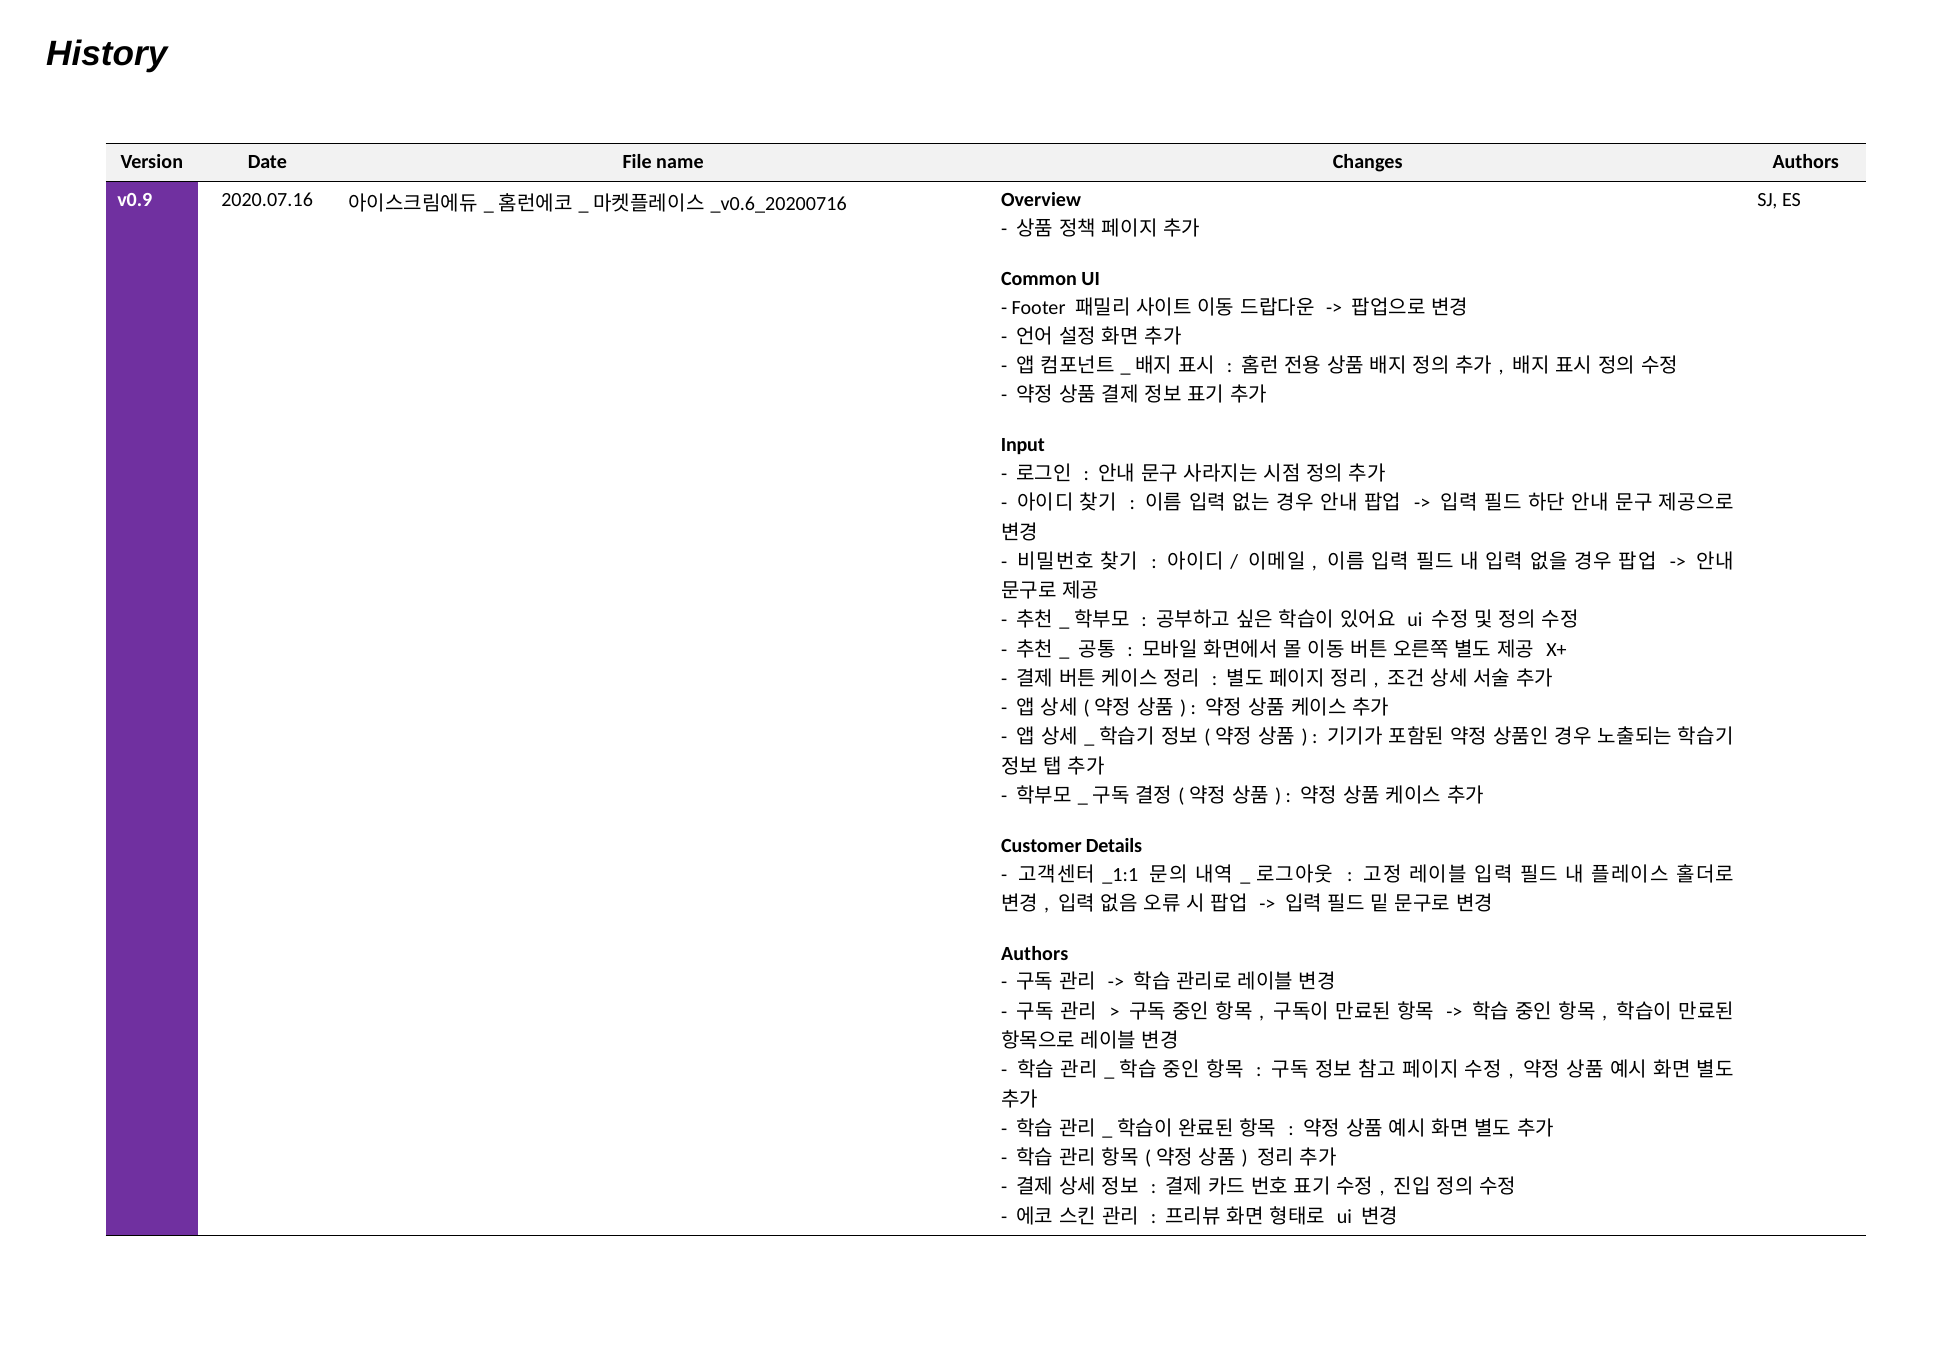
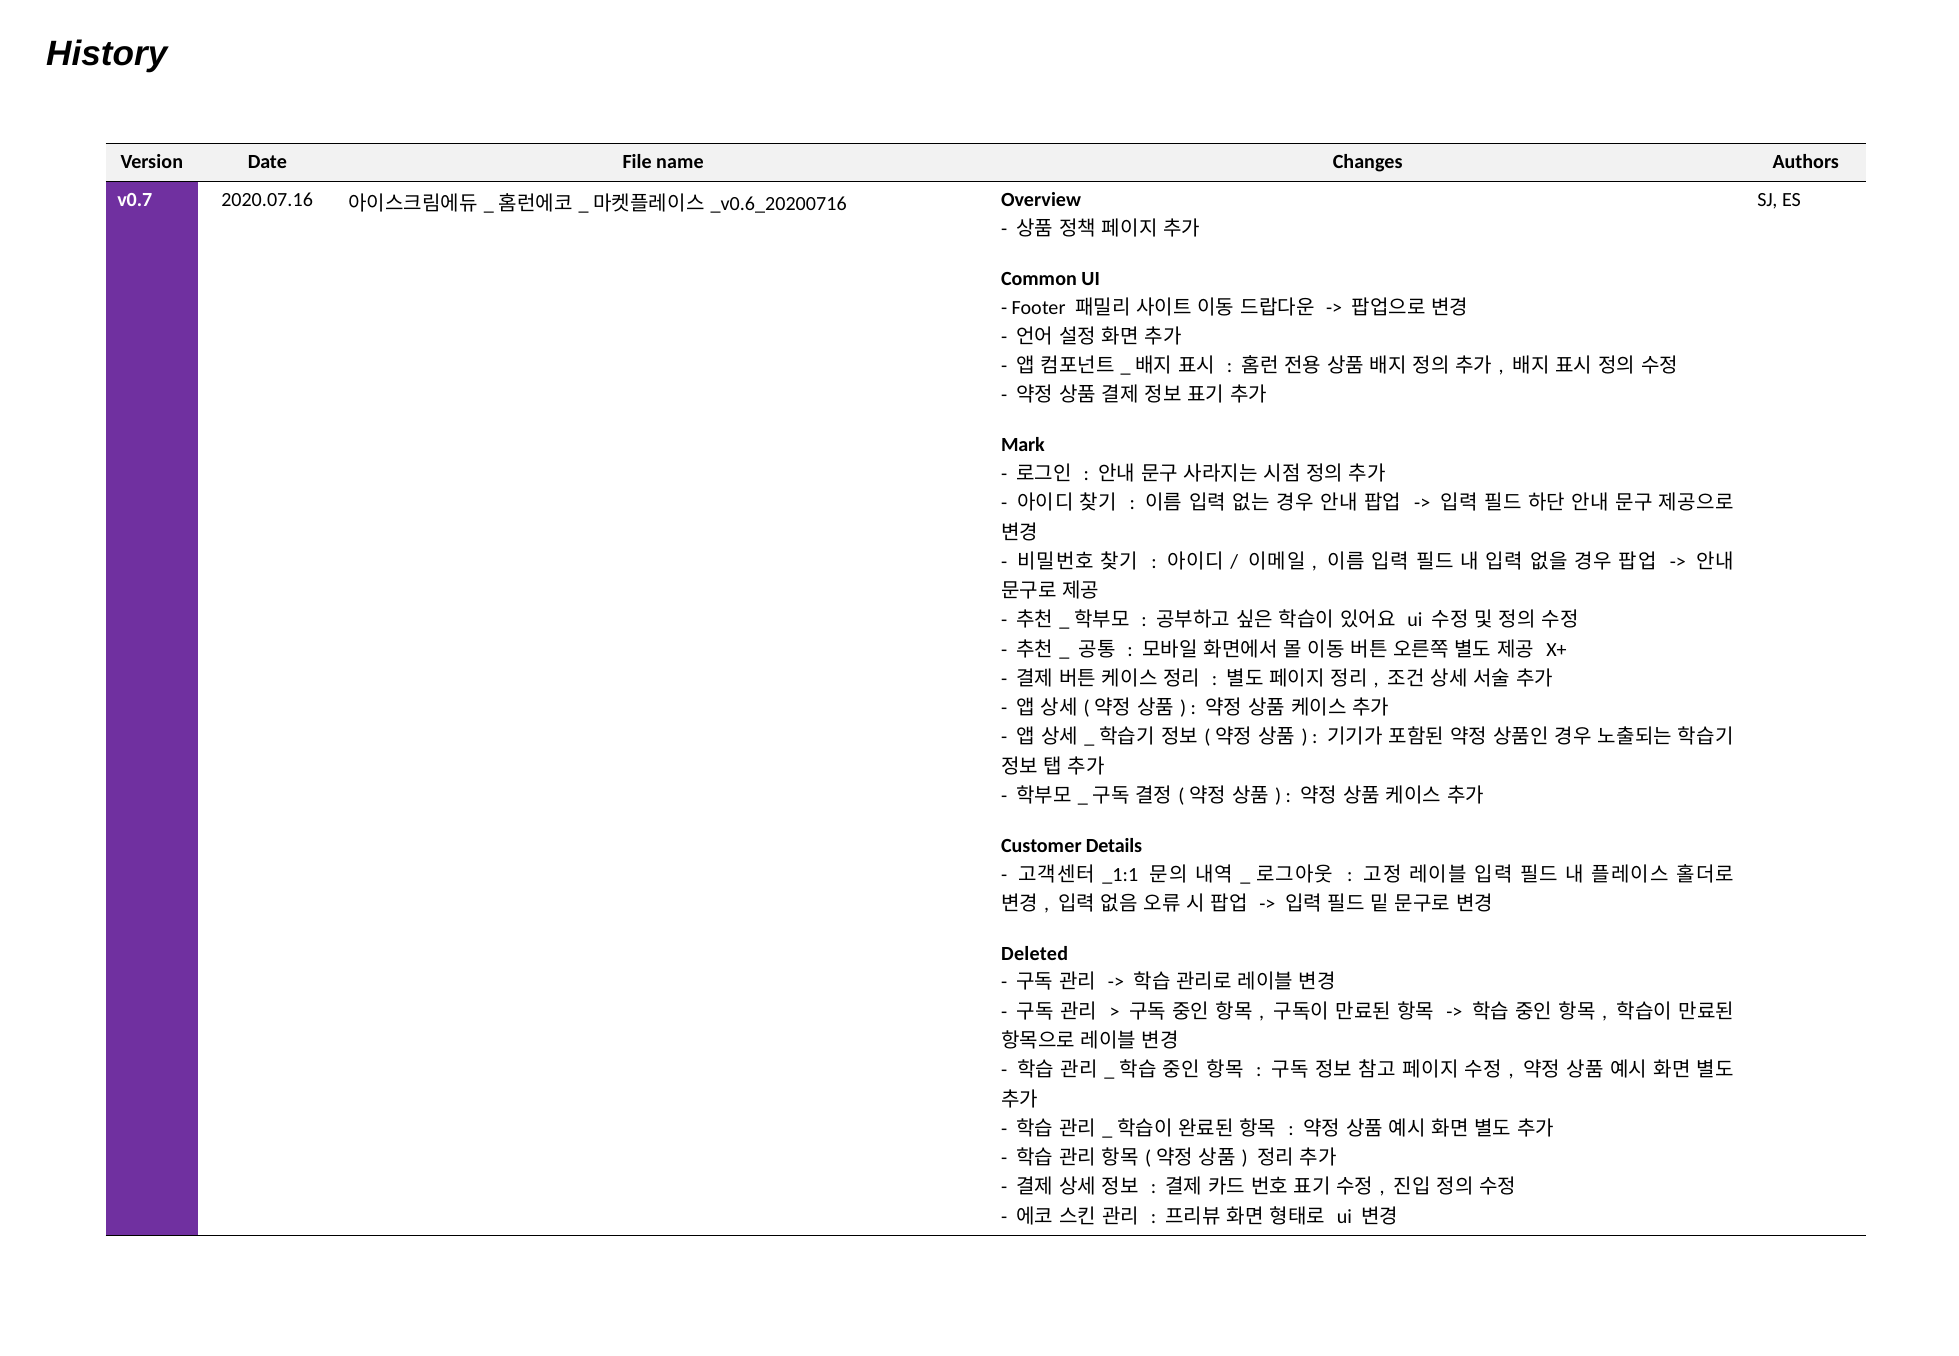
v0.9: v0.9 -> v0.7
Input: Input -> Mark
Authors at (1035, 954): Authors -> Deleted
